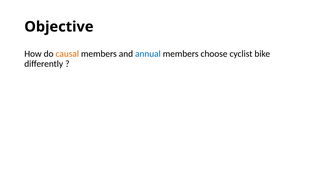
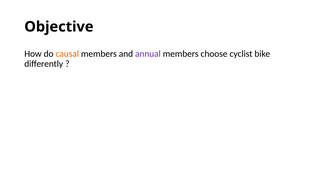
annual colour: blue -> purple
